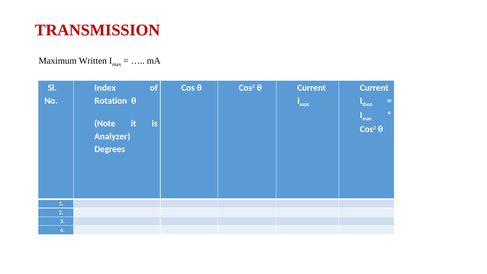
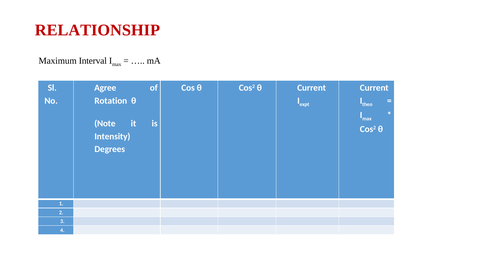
TRANSMISSION: TRANSMISSION -> RELATIONSHIP
Written: Written -> Interval
Index: Index -> Agree
Analyzer: Analyzer -> Intensity
